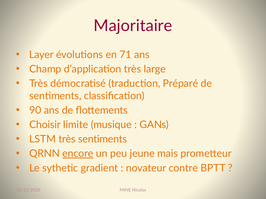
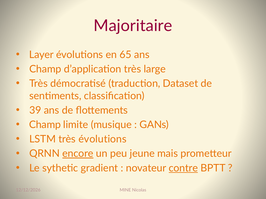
71: 71 -> 65
Préparé: Préparé -> Dataset
90: 90 -> 39
Choisir at (45, 125): Choisir -> Champ
très sentiments: sentiments -> évolutions
contre underline: none -> present
